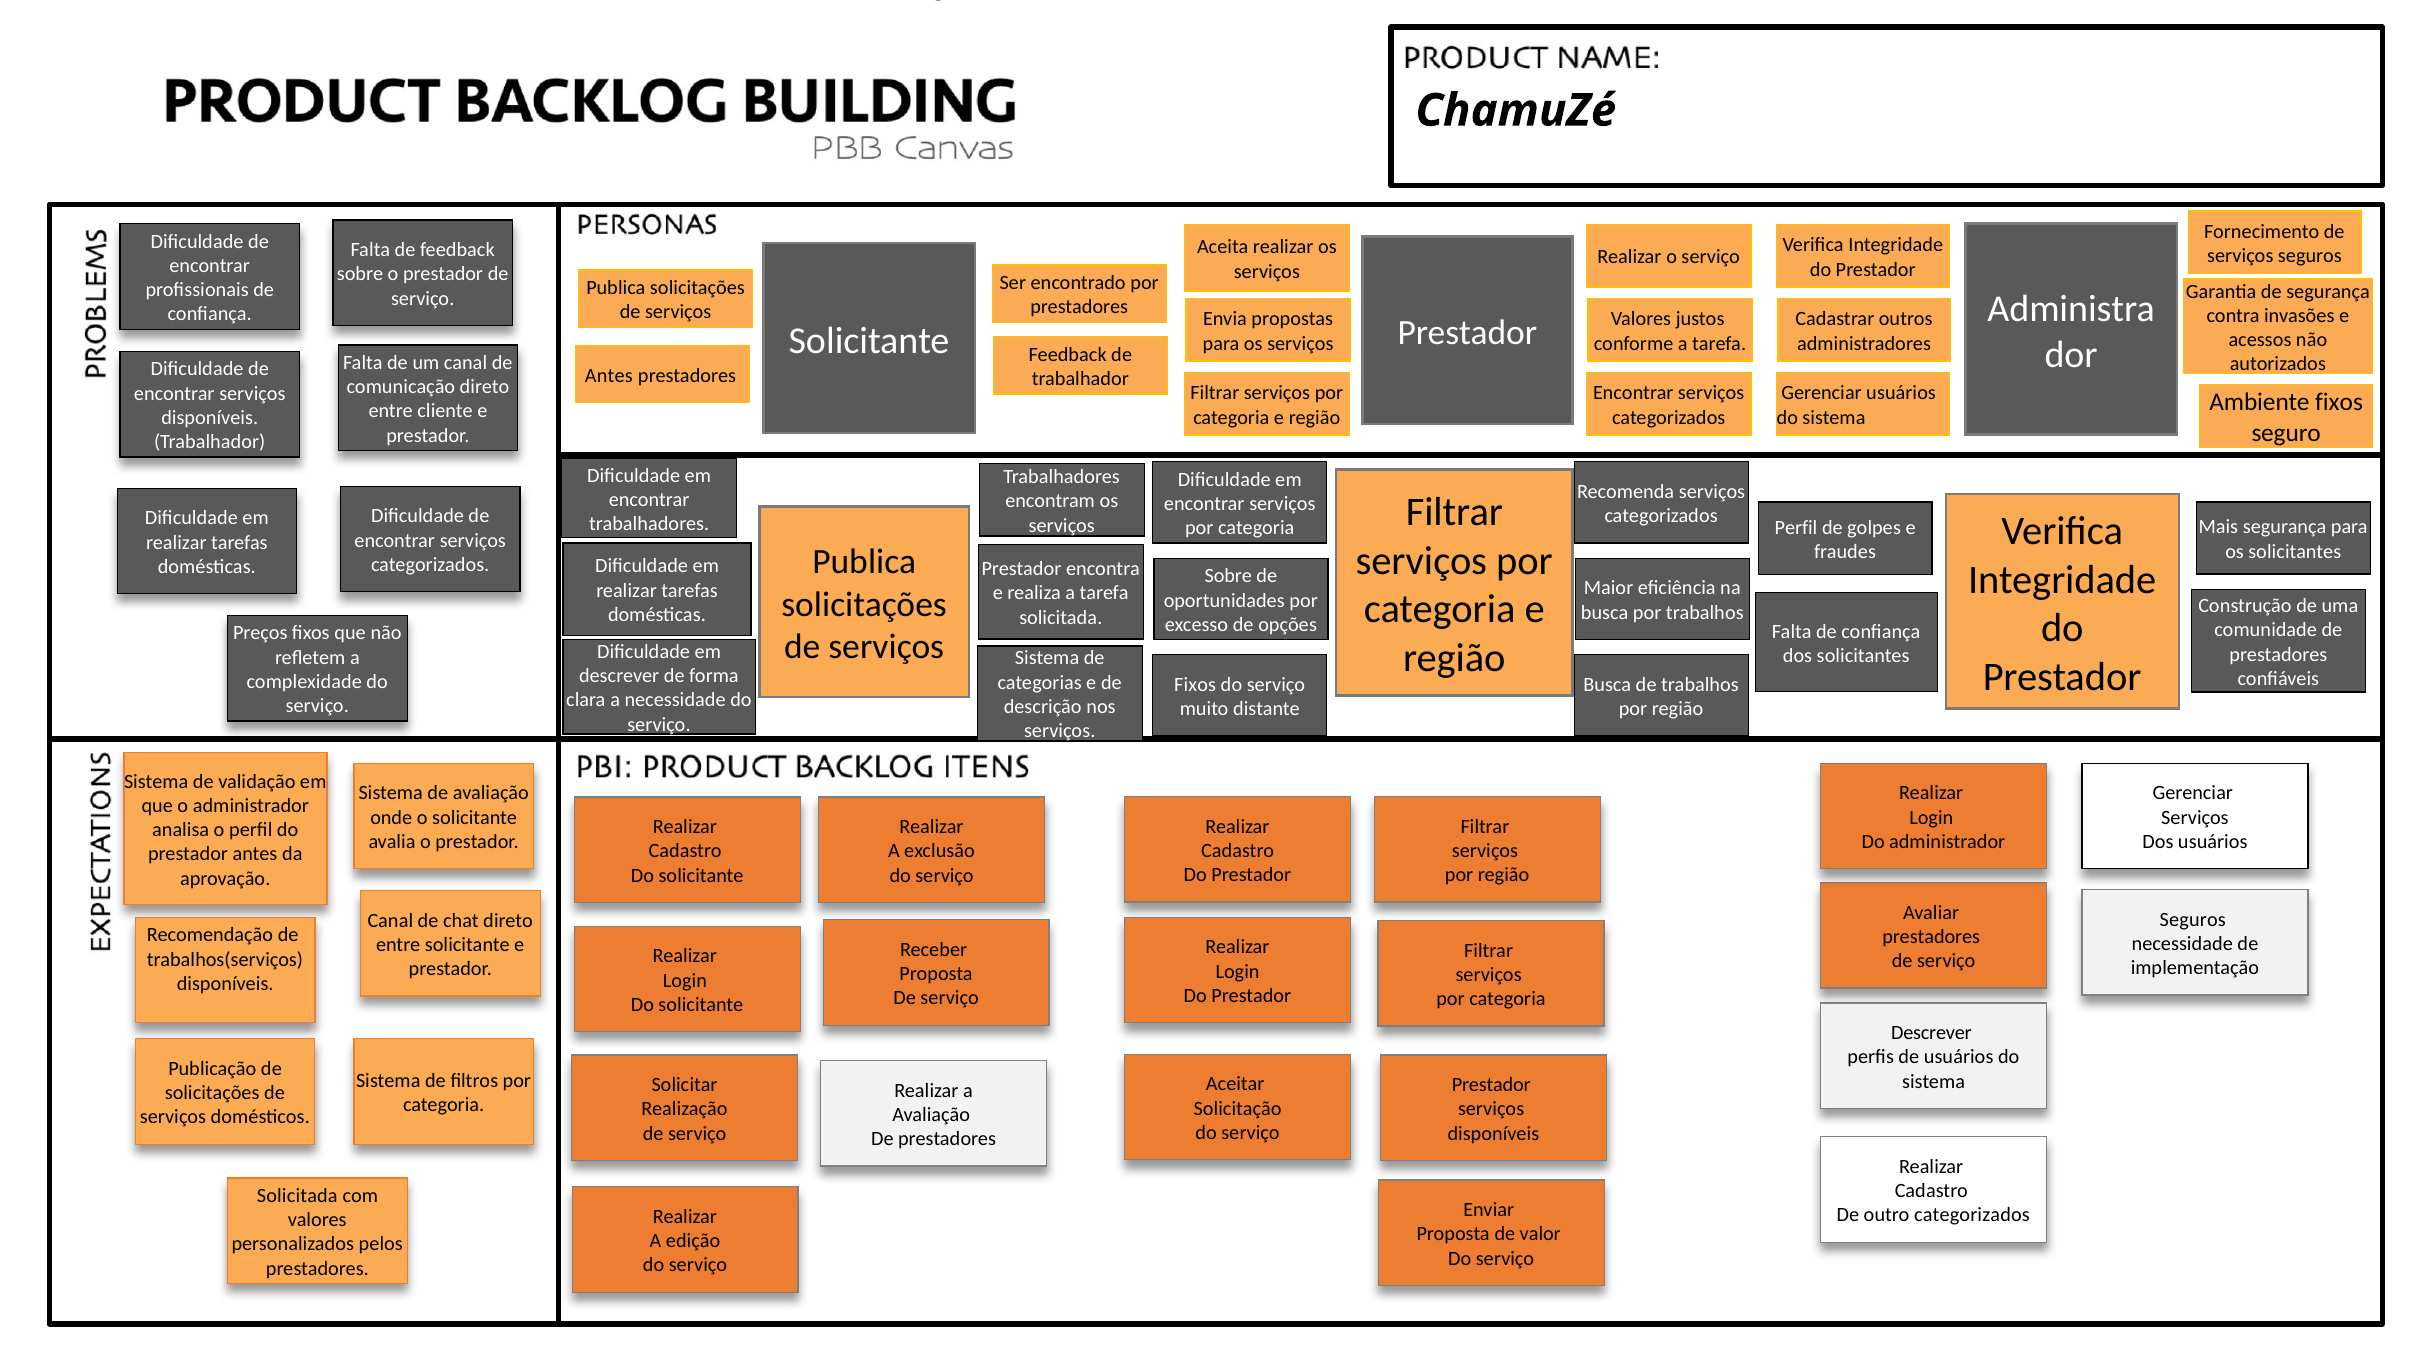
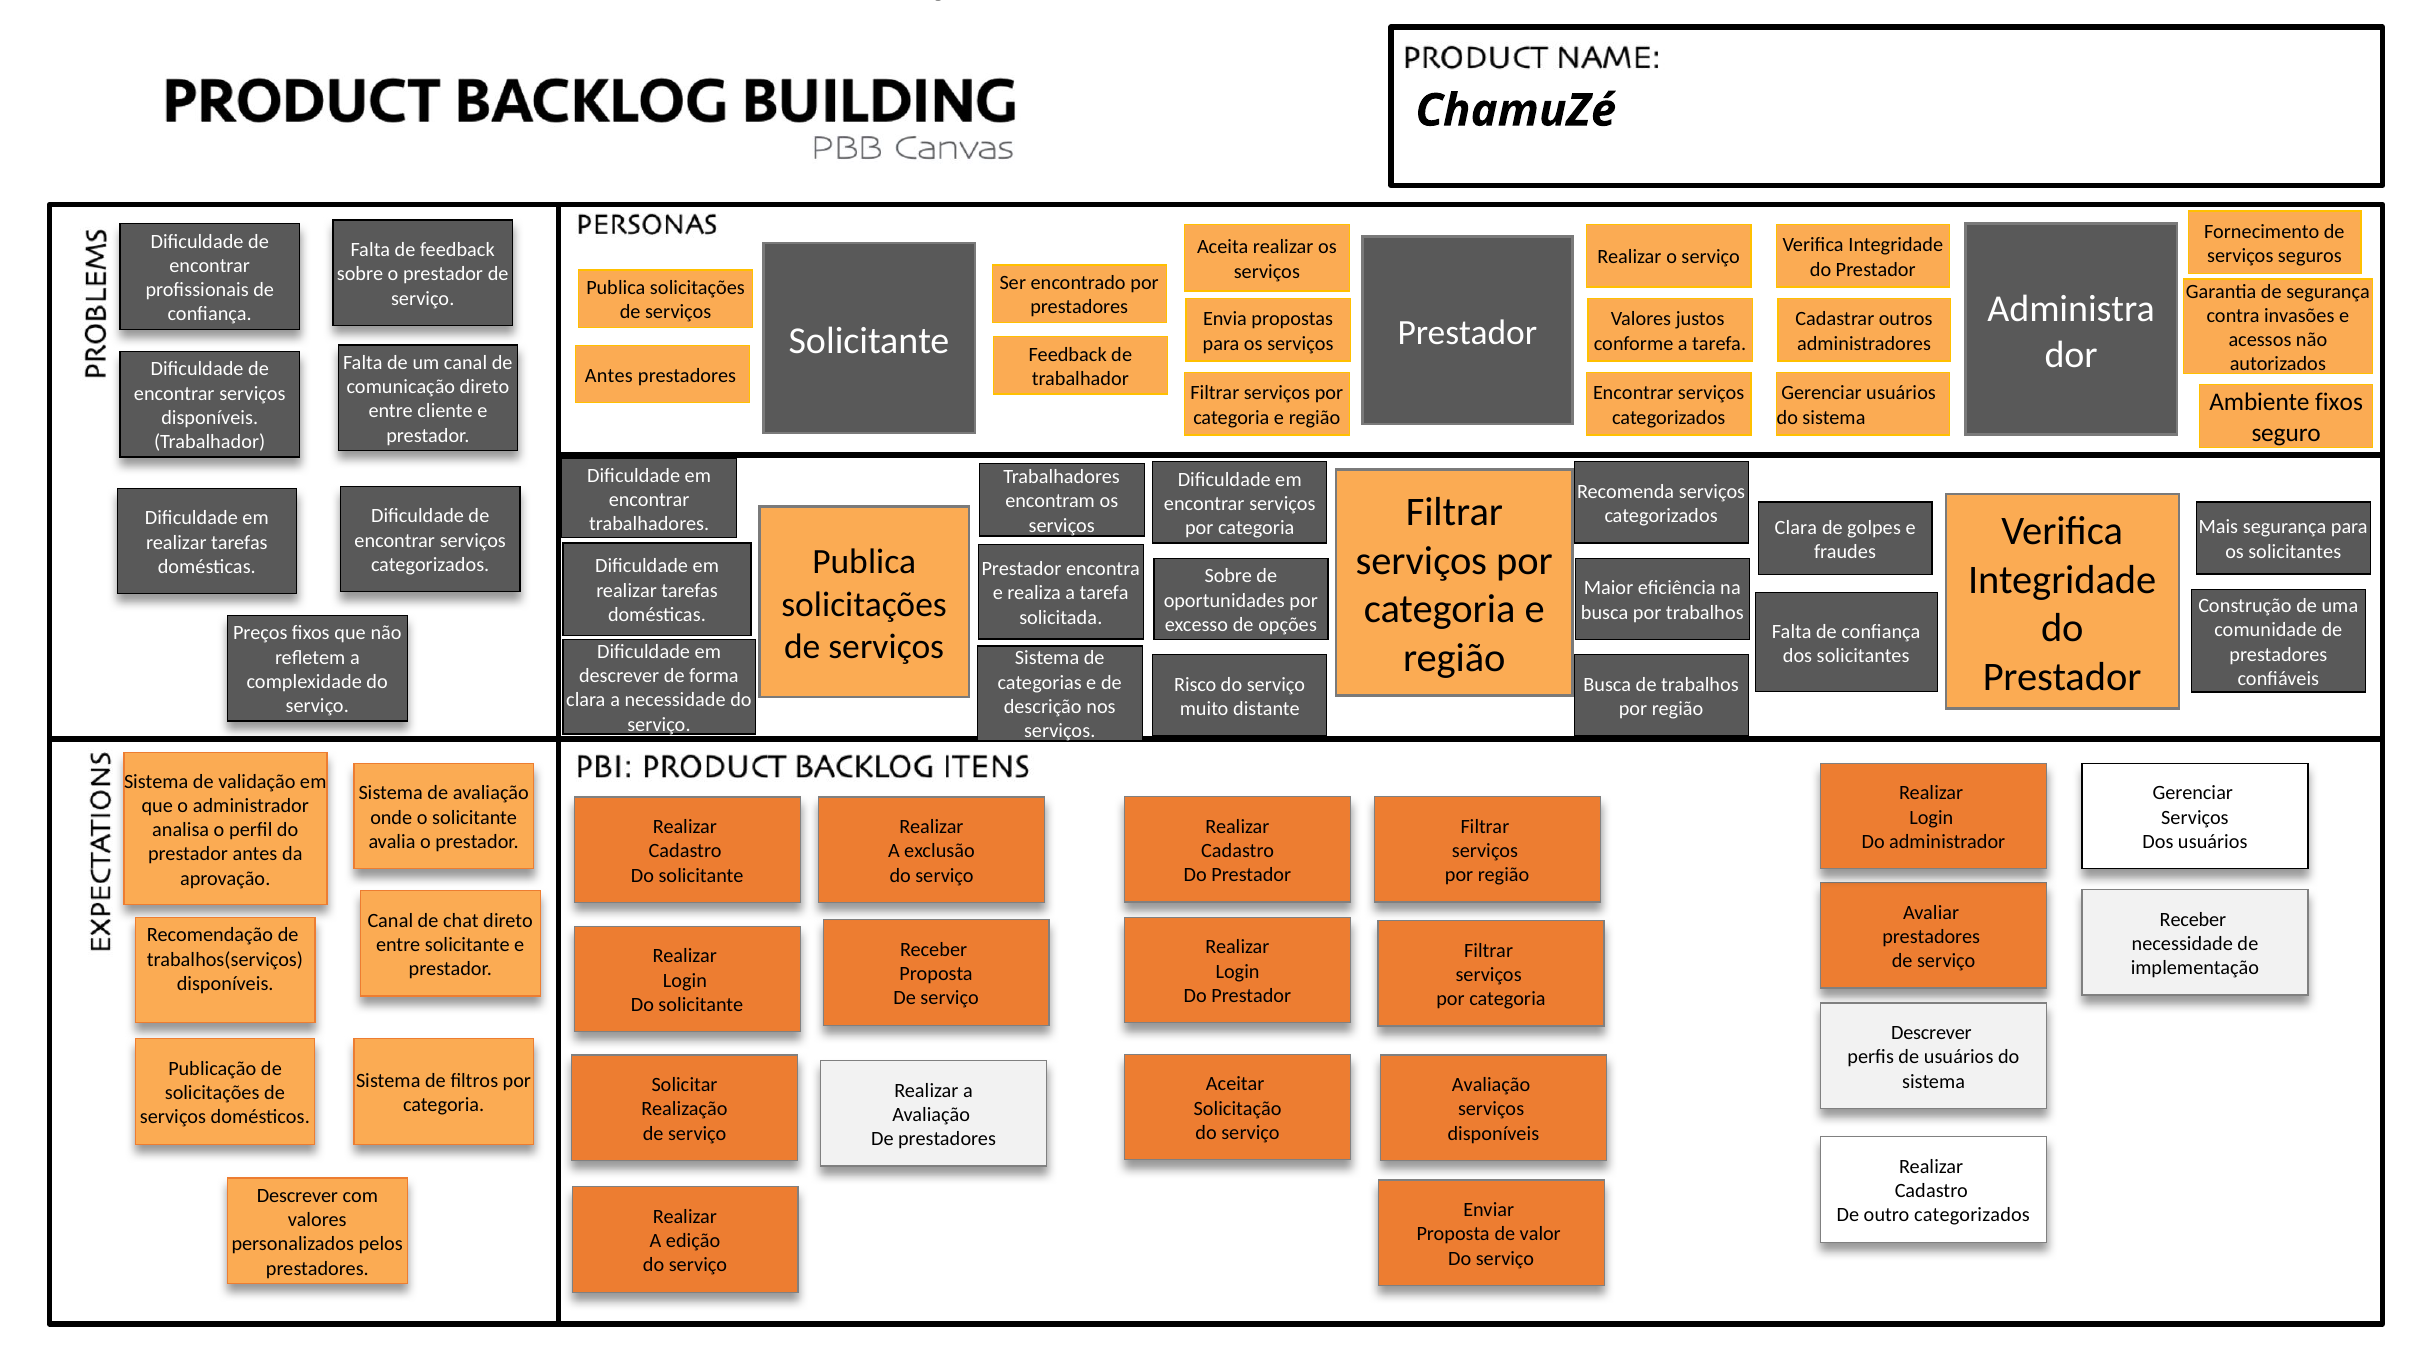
Perfil at (1796, 527): Perfil -> Clara
Fixos at (1195, 685): Fixos -> Risco
Seguros at (2193, 919): Seguros -> Receber
Prestador at (1491, 1085): Prestador -> Avaliação
Solicitada at (297, 1196): Solicitada -> Descrever
